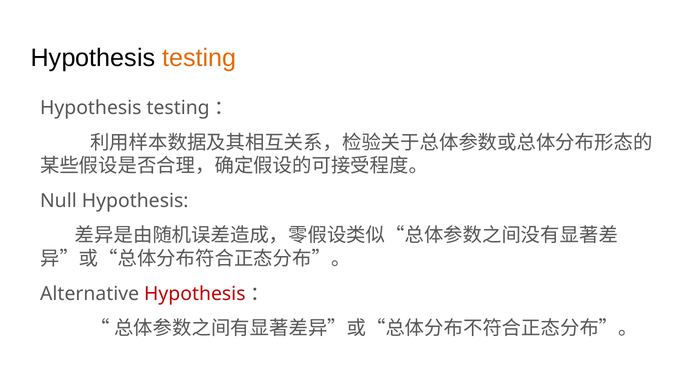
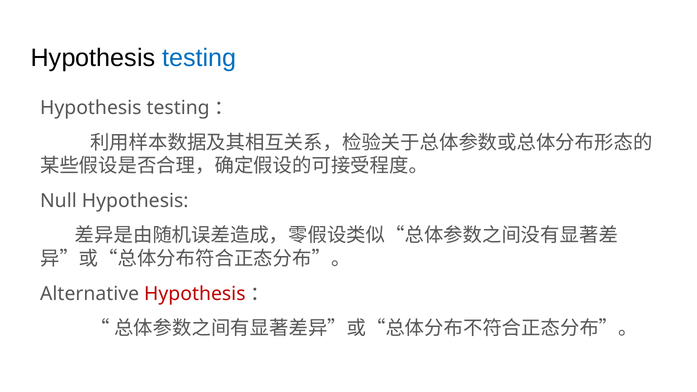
testing at (199, 58) colour: orange -> blue
